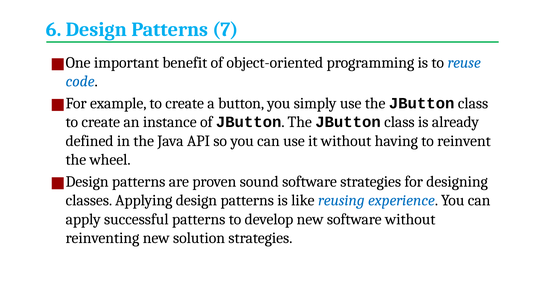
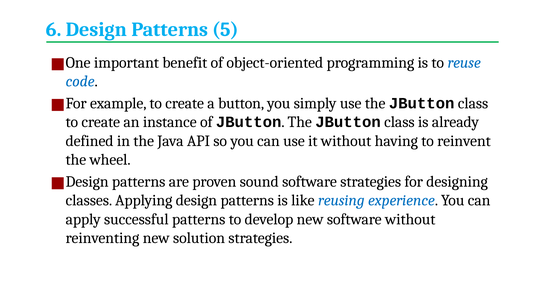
7: 7 -> 5
